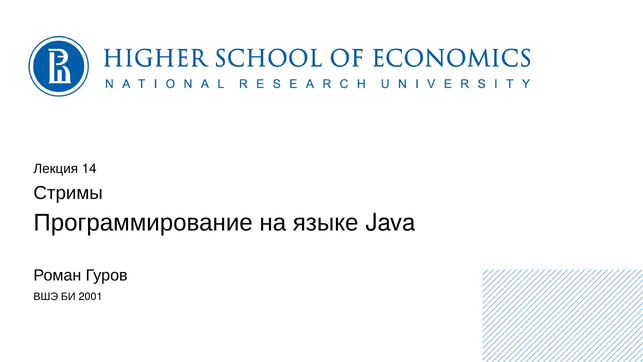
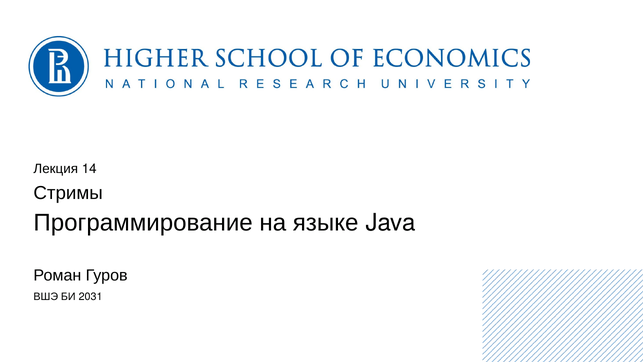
2001: 2001 -> 2031
